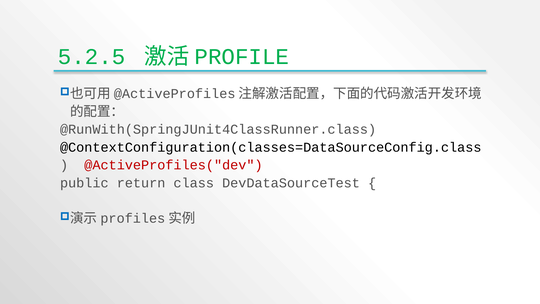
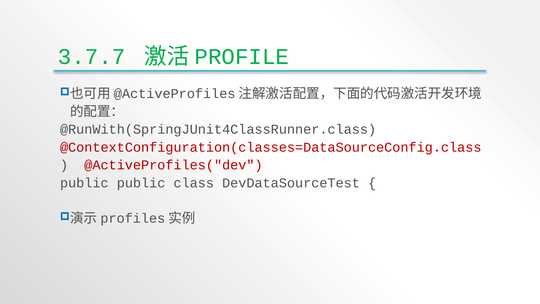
5.2.5: 5.2.5 -> 3.7.7
@ContextConfiguration(classes=DataSourceConfig.class colour: black -> red
public return: return -> public
